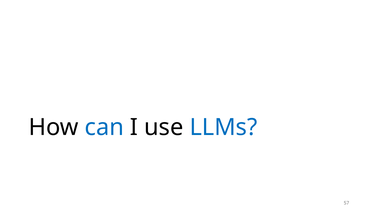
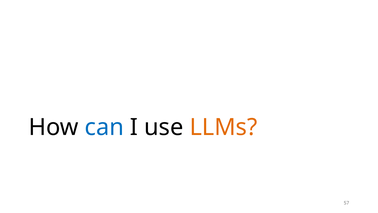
LLMs colour: blue -> orange
